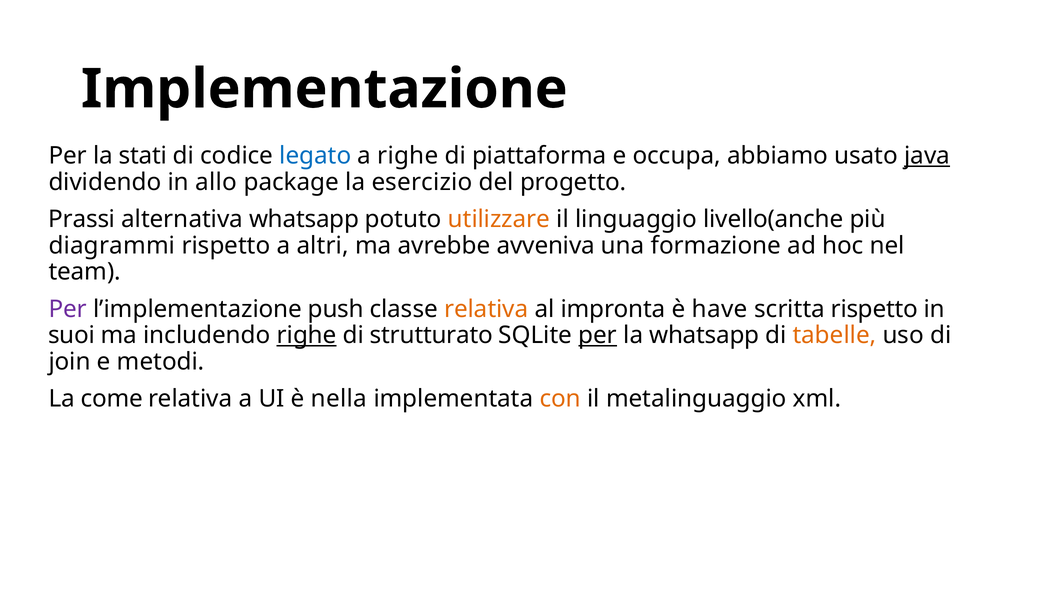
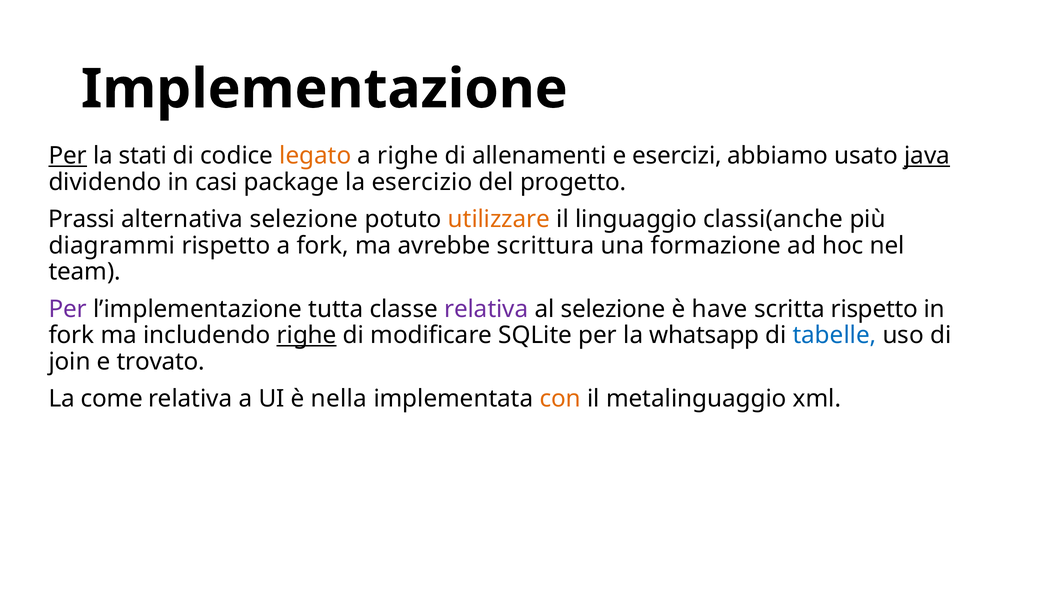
Per at (68, 156) underline: none -> present
legato colour: blue -> orange
piattaforma: piattaforma -> allenamenti
occupa: occupa -> esercizi
allo: allo -> casi
alternativa whatsapp: whatsapp -> selezione
livello(anche: livello(anche -> classi(anche
a altri: altri -> fork
avveniva: avveniva -> scrittura
push: push -> tutta
relativa at (486, 309) colour: orange -> purple
al impronta: impronta -> selezione
suoi at (72, 335): suoi -> fork
strutturato: strutturato -> modificare
per at (598, 335) underline: present -> none
tabelle colour: orange -> blue
metodi: metodi -> trovato
